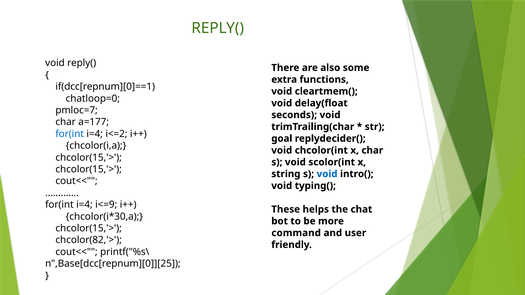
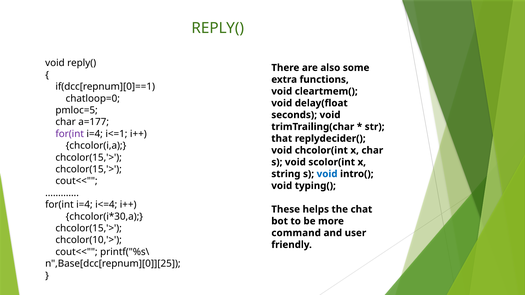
pmloc=7: pmloc=7 -> pmloc=5
for(int at (70, 134) colour: blue -> purple
i<=2: i<=2 -> i<=1
goal: goal -> that
i<=9: i<=9 -> i<=4
chcolor(82,'>: chcolor(82,'> -> chcolor(10,'>
